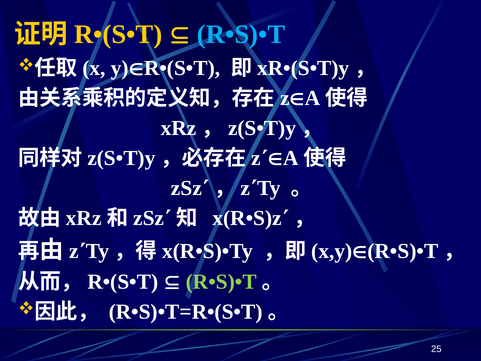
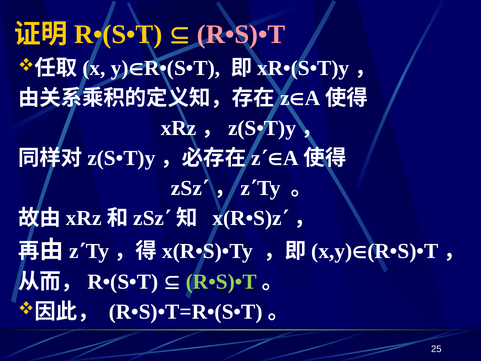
R•S)•T at (241, 34) colour: light blue -> pink
